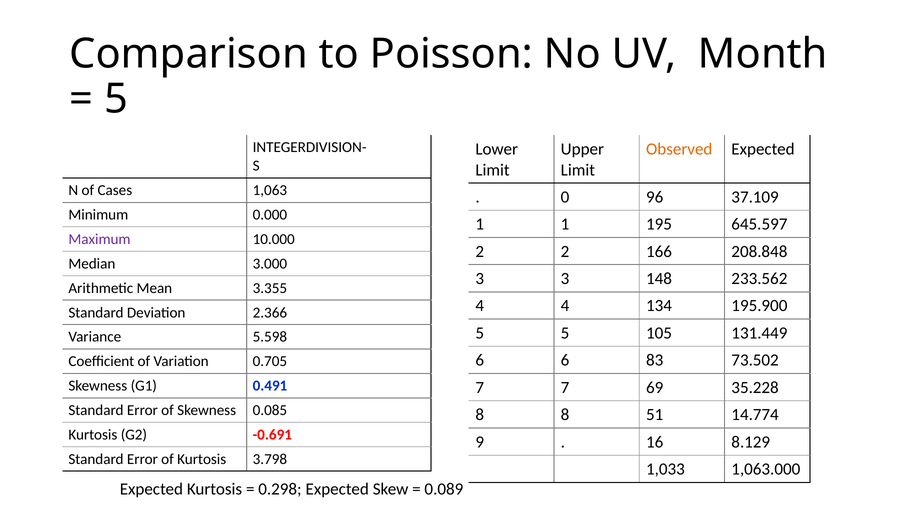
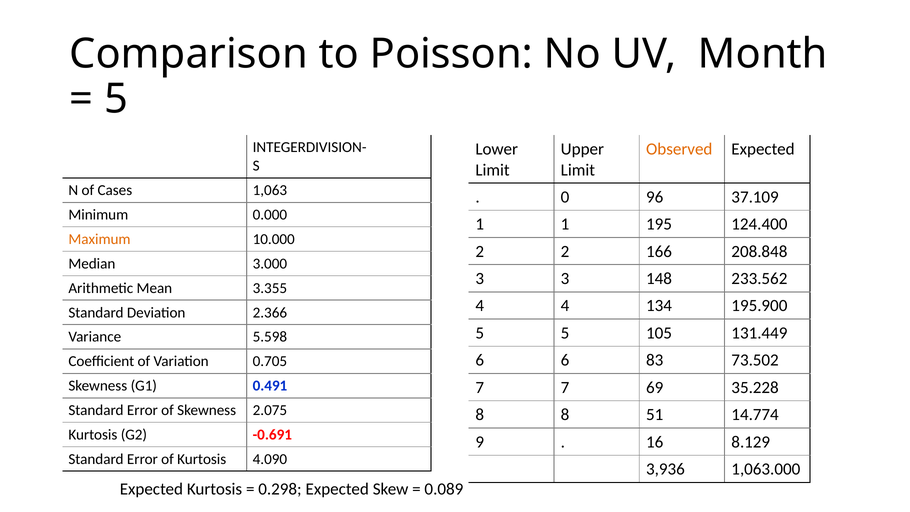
645.597: 645.597 -> 124.400
Maximum colour: purple -> orange
0.085: 0.085 -> 2.075
3.798: 3.798 -> 4.090
1,033: 1,033 -> 3,936
